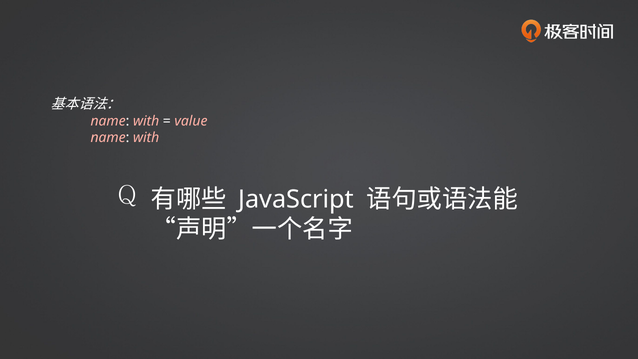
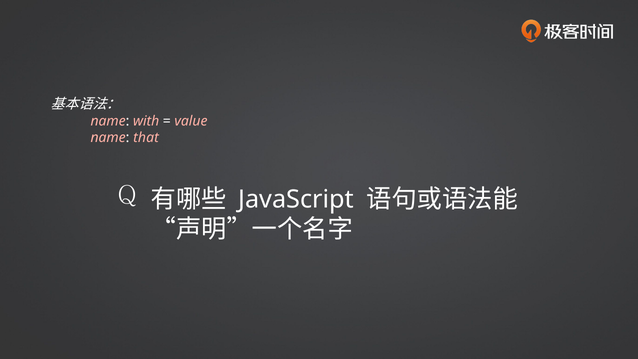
with at (146, 138): with -> that
